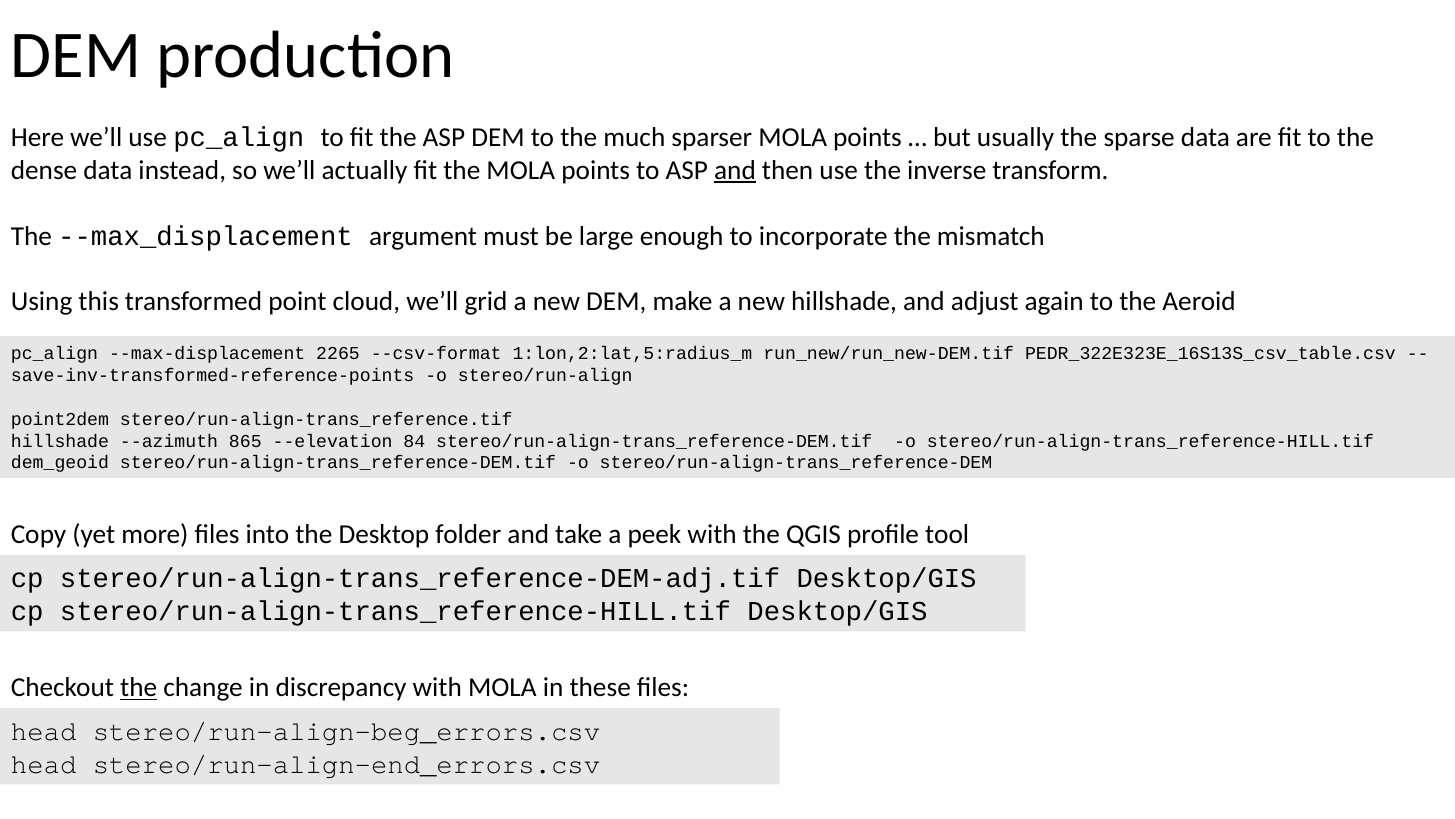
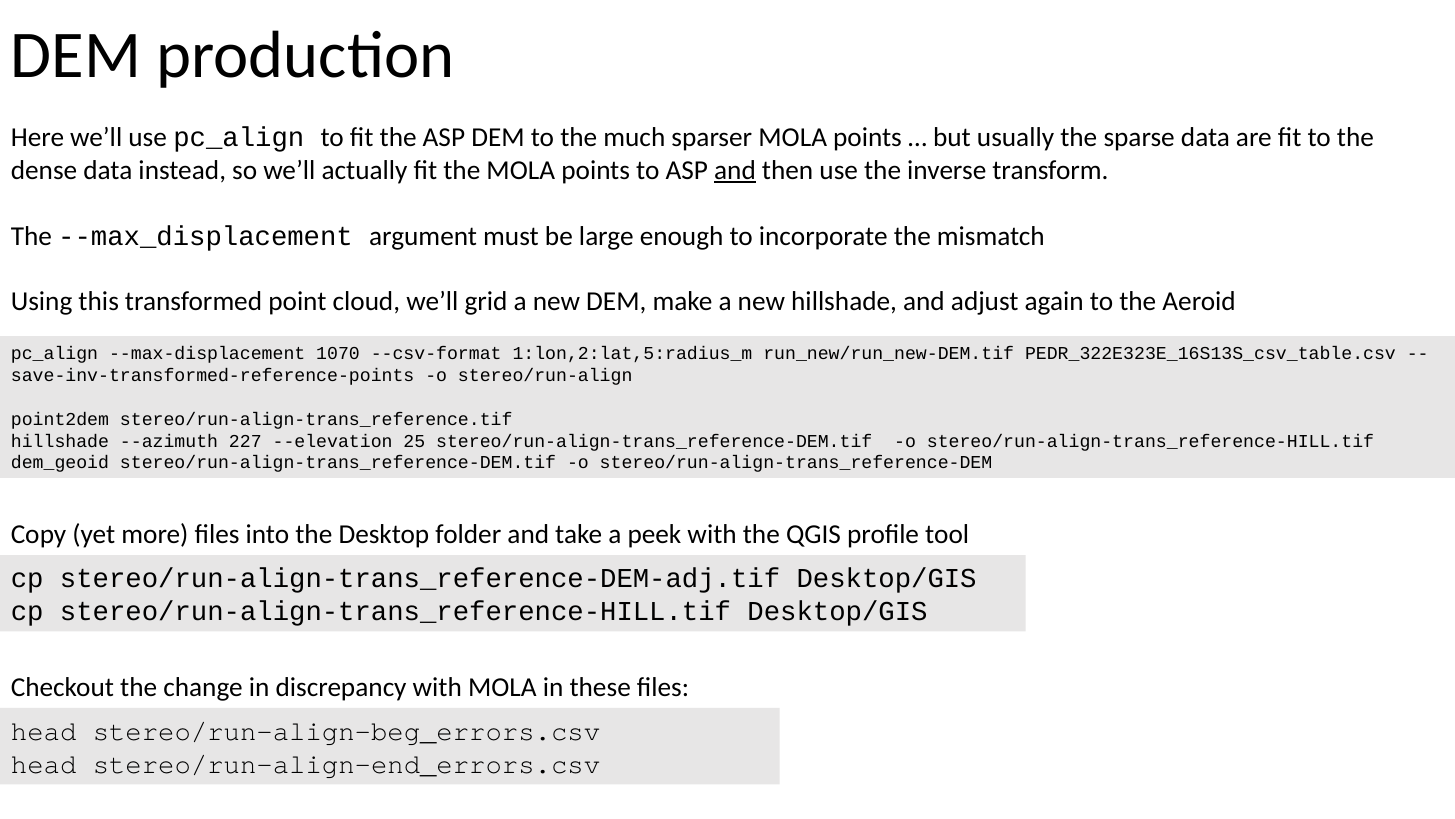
2265: 2265 -> 1070
865: 865 -> 227
84: 84 -> 25
the at (139, 687) underline: present -> none
